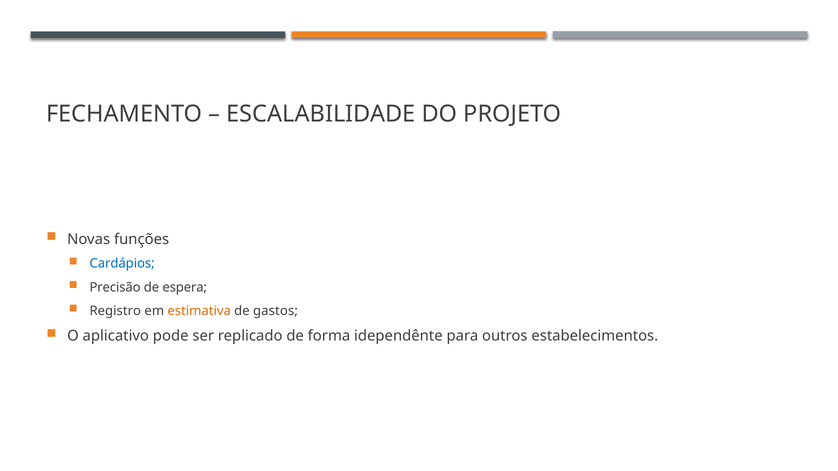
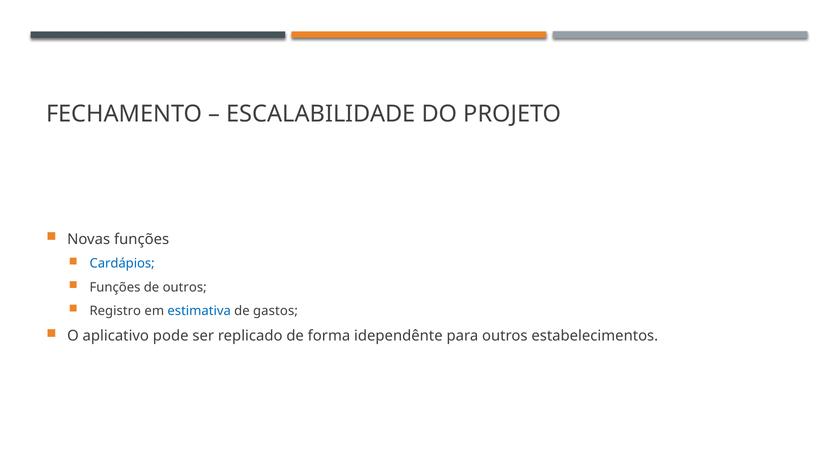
Precisão at (115, 287): Precisão -> Funções
de espera: espera -> outros
estimativa colour: orange -> blue
